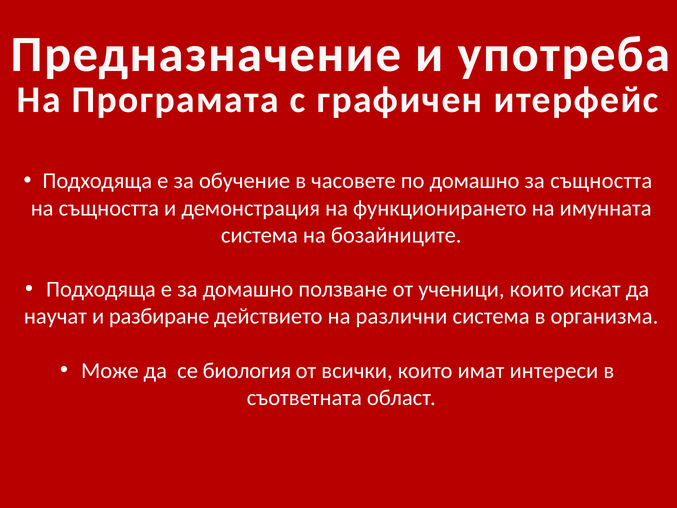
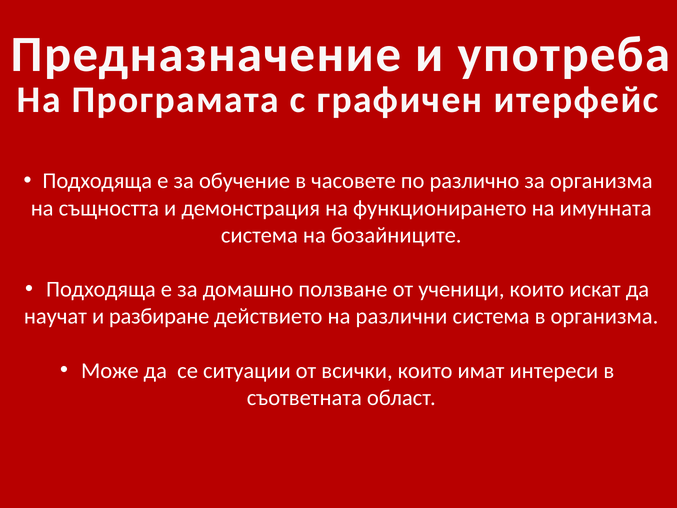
по домашно: домашно -> различно
за същността: същността -> организма
биология: биология -> ситуации
